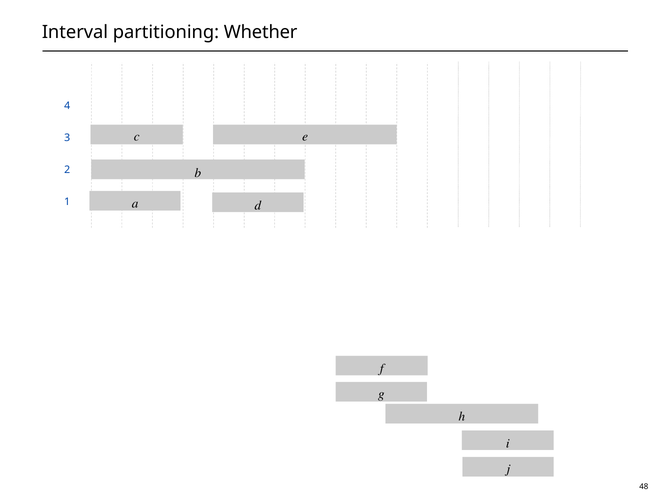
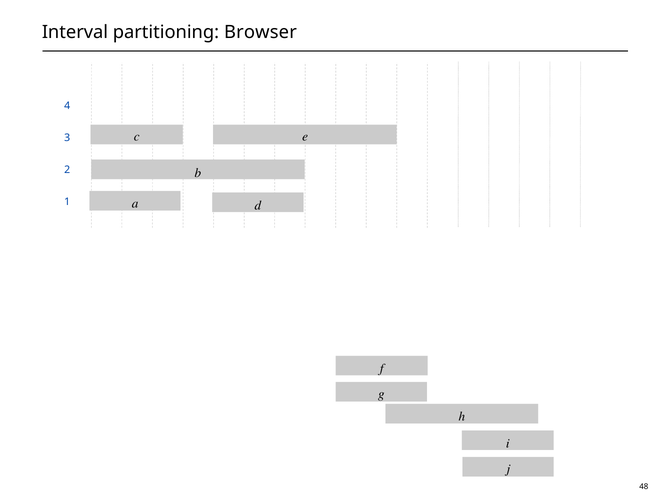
Whether: Whether -> Browser
